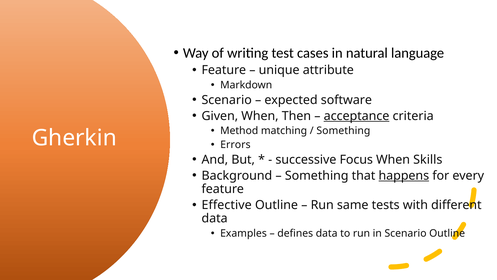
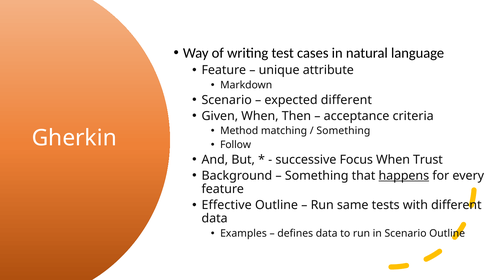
expected software: software -> different
acceptance underline: present -> none
Errors: Errors -> Follow
Skills: Skills -> Trust
